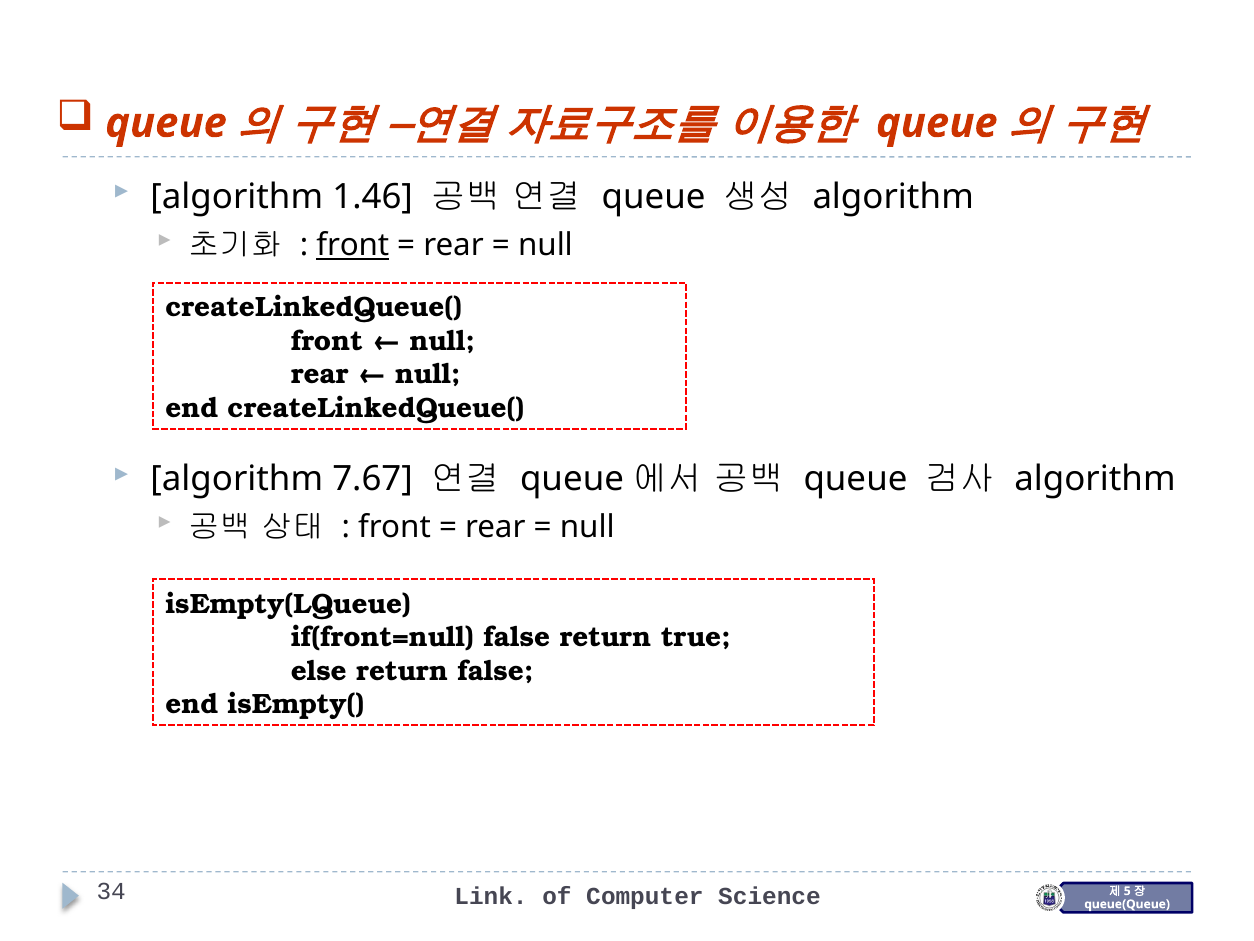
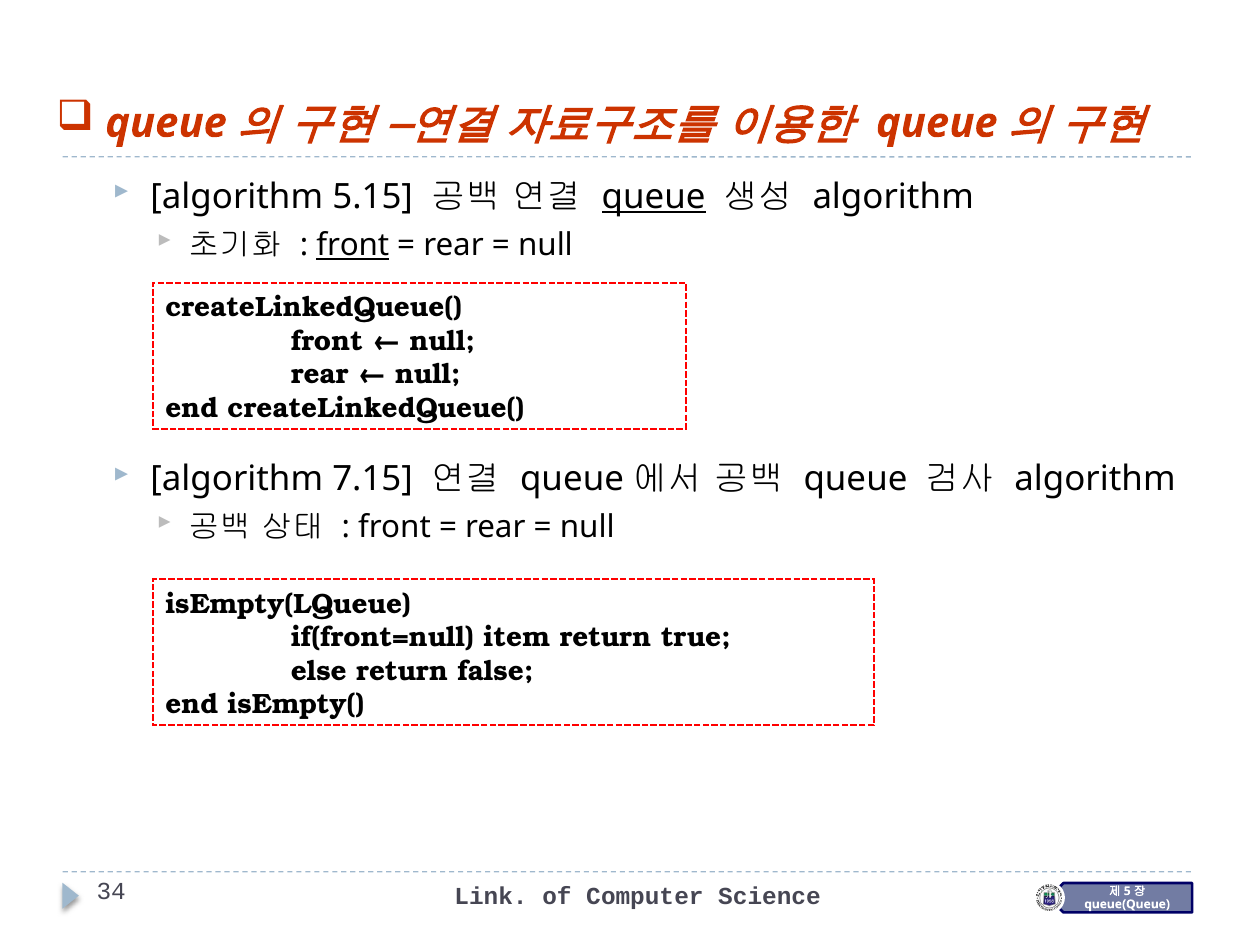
1.46: 1.46 -> 5.15
queue at (654, 197) underline: none -> present
7.67: 7.67 -> 7.15
if(front=null false: false -> item
